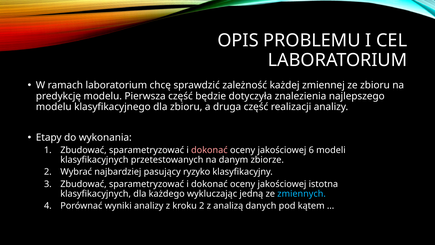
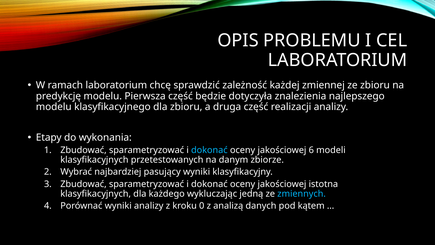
dokonać at (209, 150) colour: pink -> light blue
pasujący ryzyko: ryzyko -> wyniki
kroku 2: 2 -> 0
